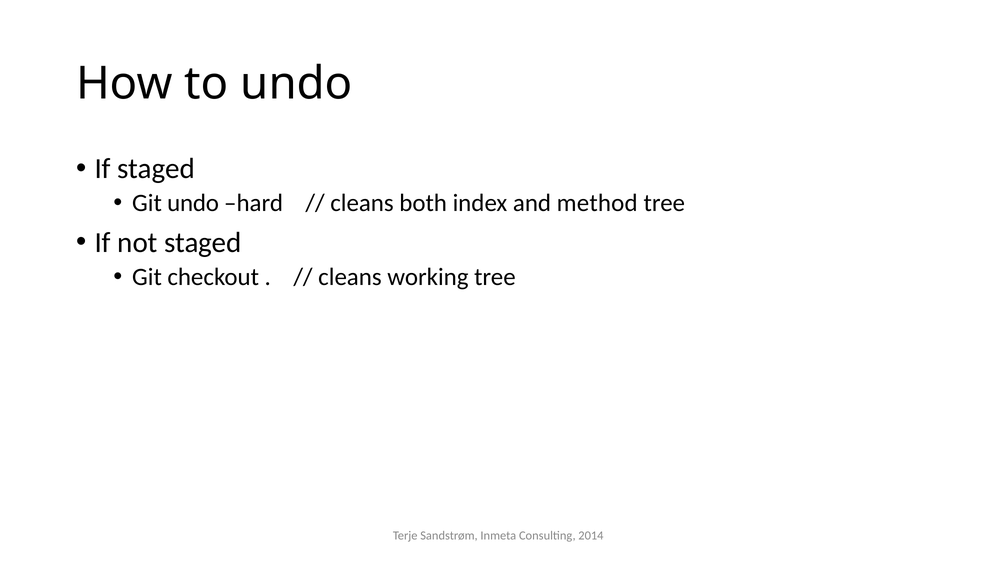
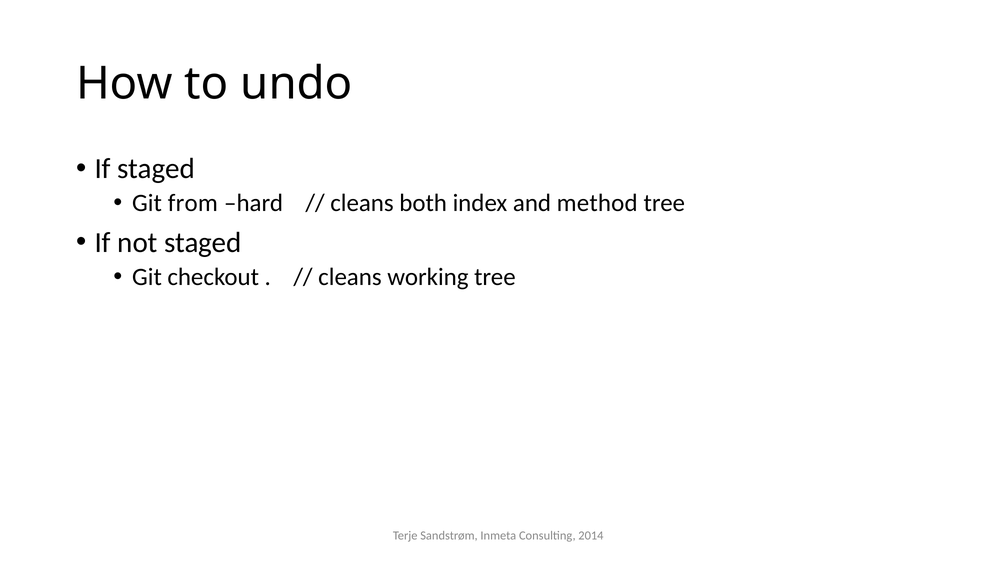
Git undo: undo -> from
